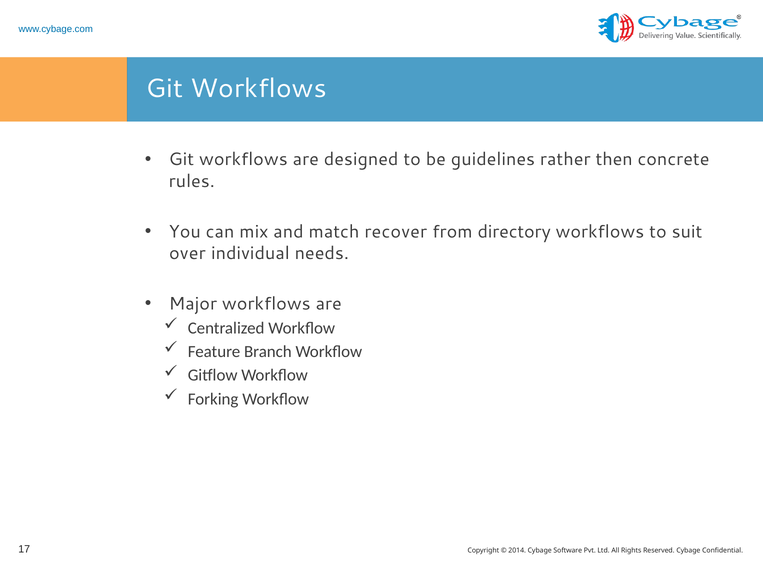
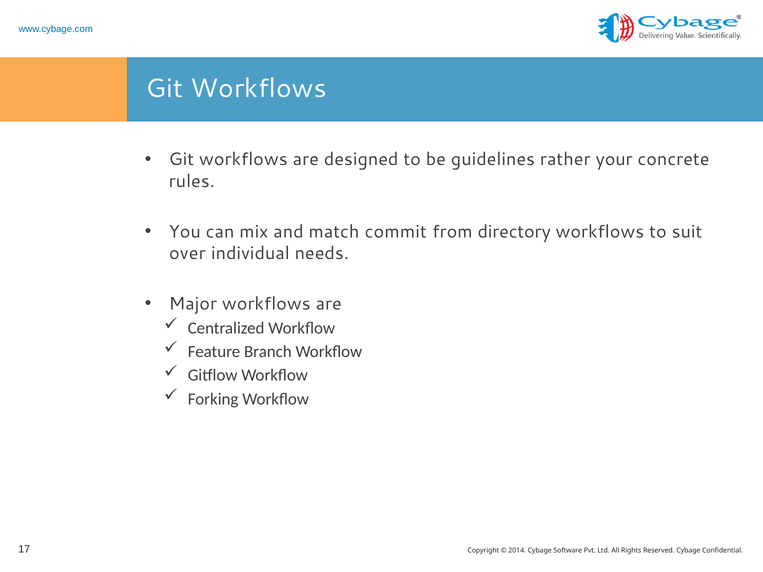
then: then -> your
recover: recover -> commit
